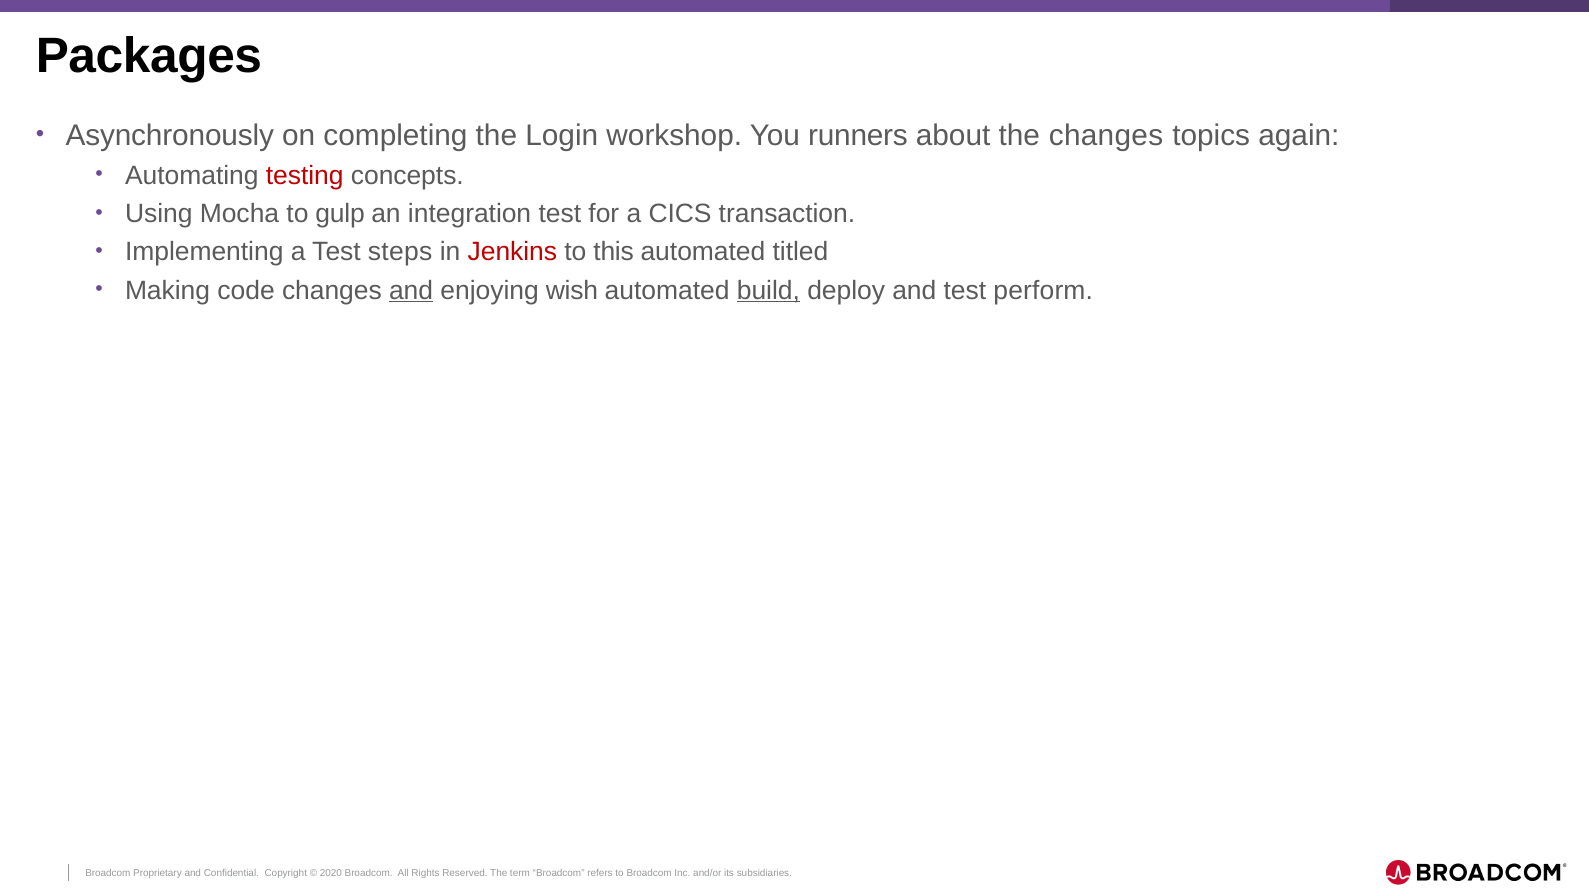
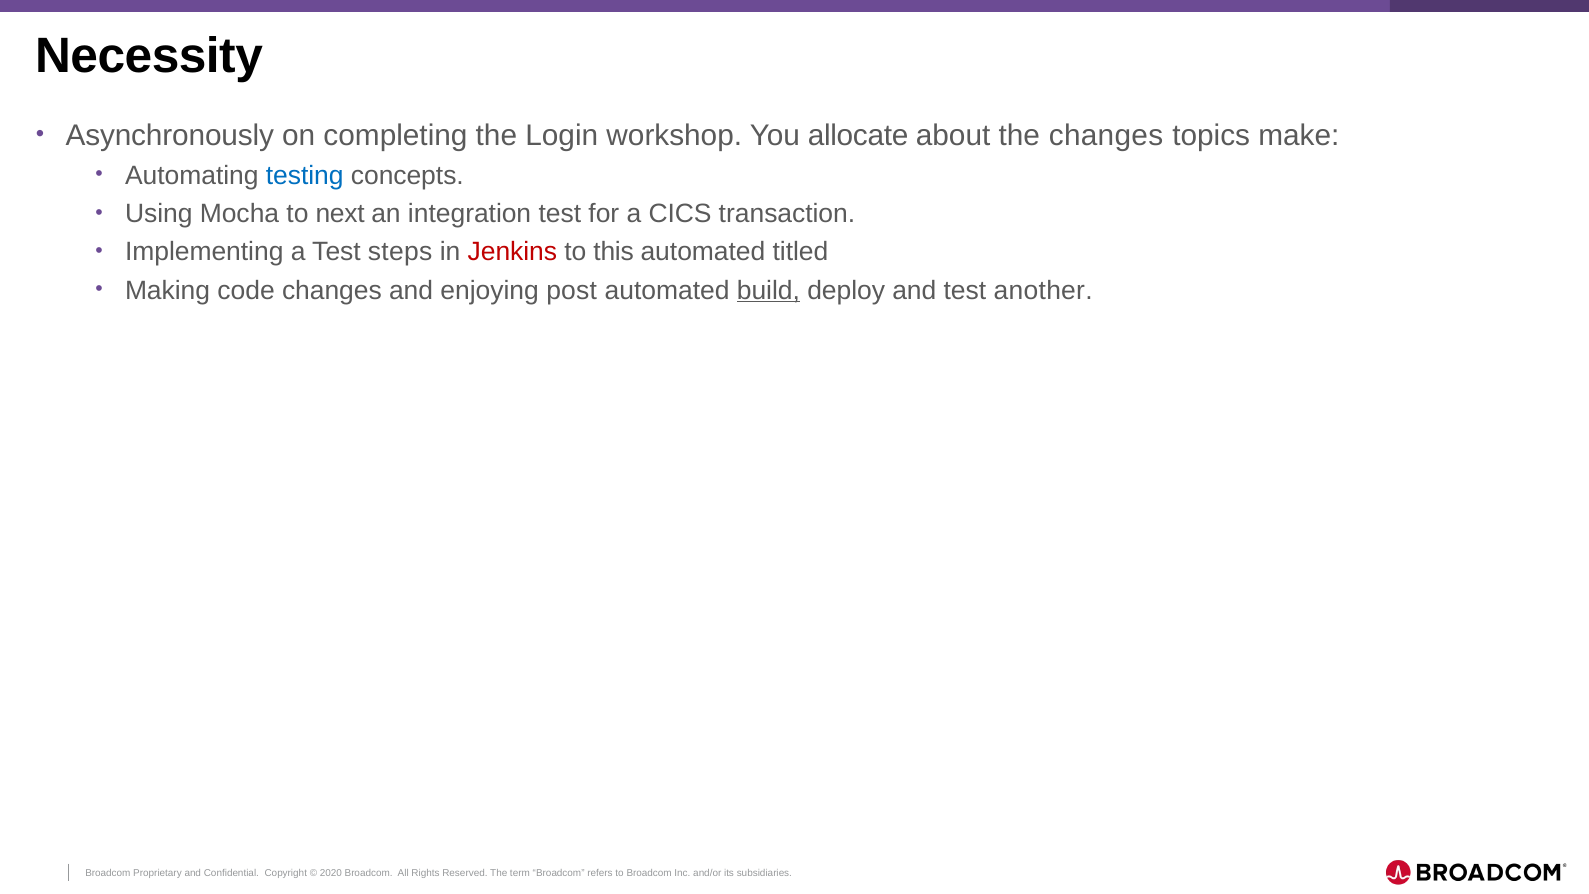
Packages: Packages -> Necessity
runners: runners -> allocate
again: again -> make
testing colour: red -> blue
gulp: gulp -> next
and at (411, 290) underline: present -> none
wish: wish -> post
perform: perform -> another
